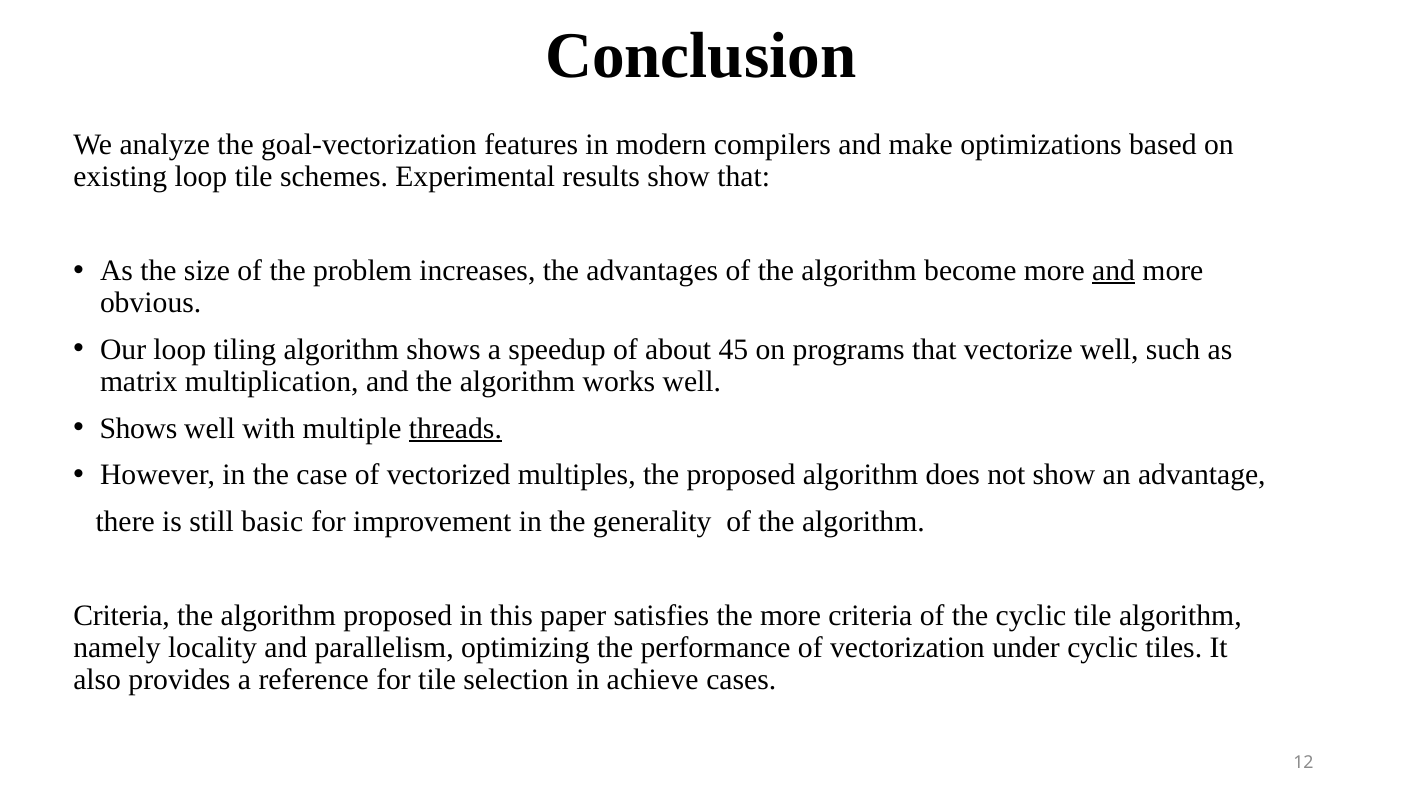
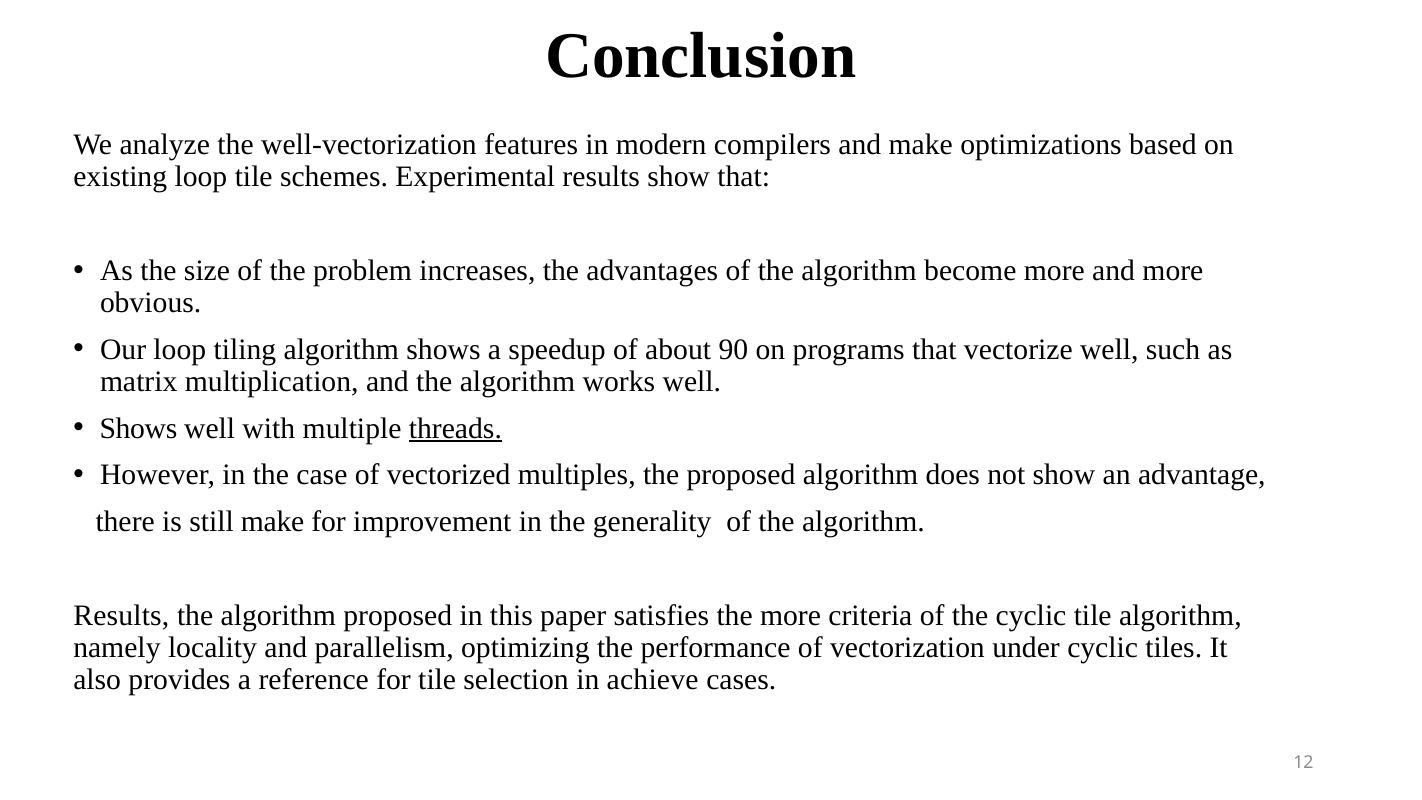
goal-vectorization: goal-vectorization -> well-vectorization
and at (1114, 271) underline: present -> none
45: 45 -> 90
still basic: basic -> make
Criteria at (122, 615): Criteria -> Results
